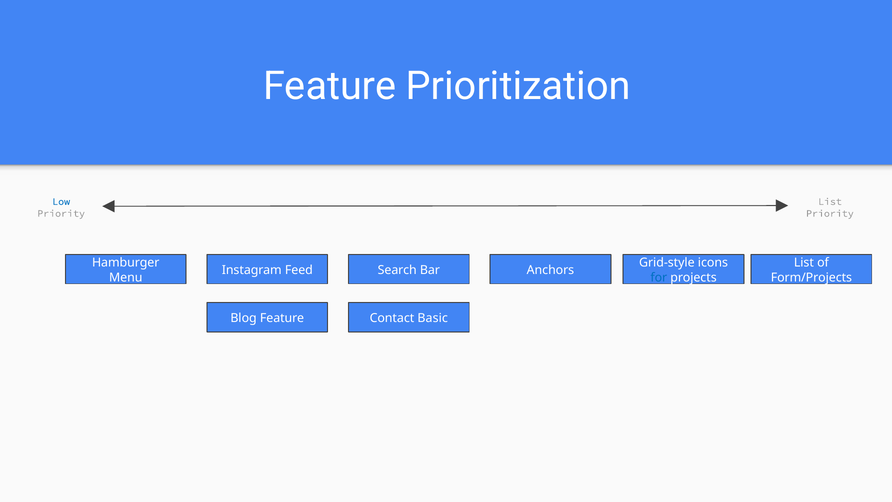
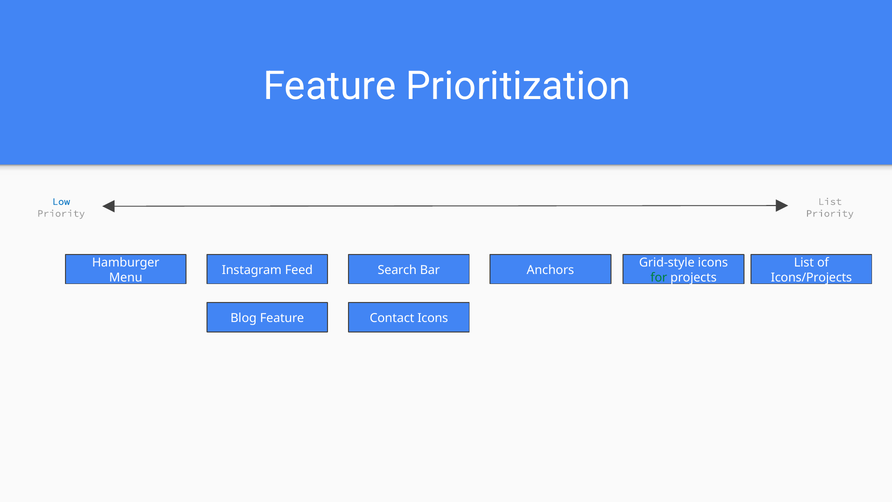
for colour: blue -> green
Form/Projects: Form/Projects -> Icons/Projects
Contact Basic: Basic -> Icons
